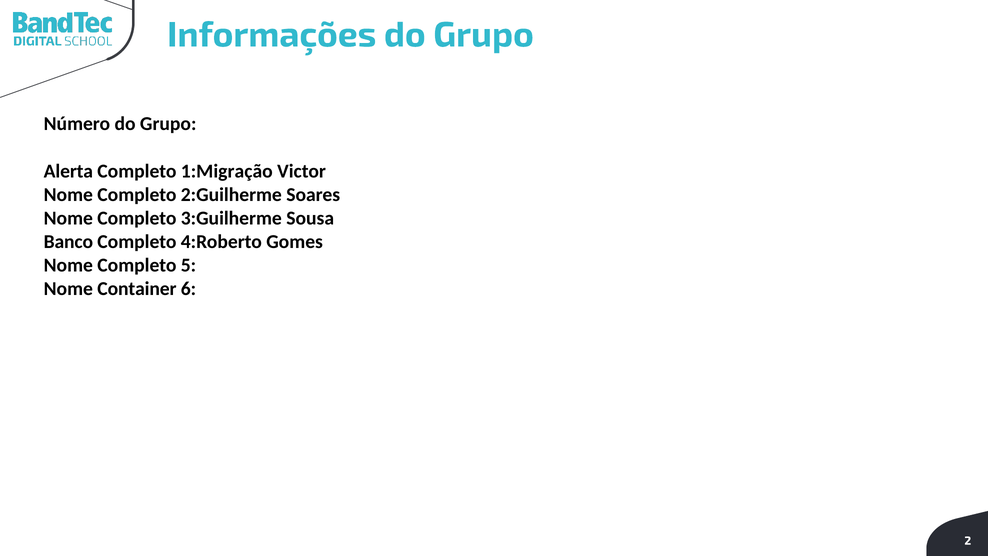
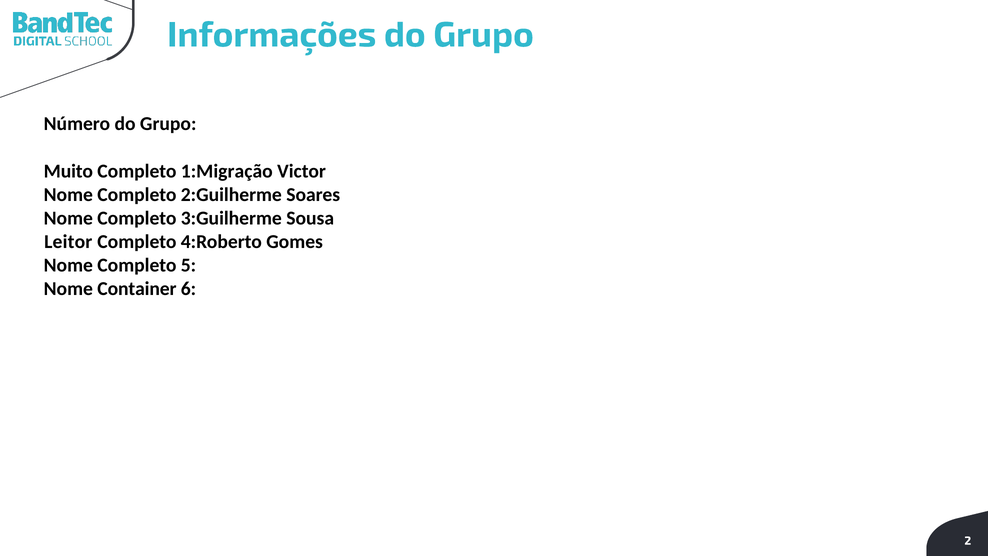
Alerta: Alerta -> Muito
Banco: Banco -> Leitor
